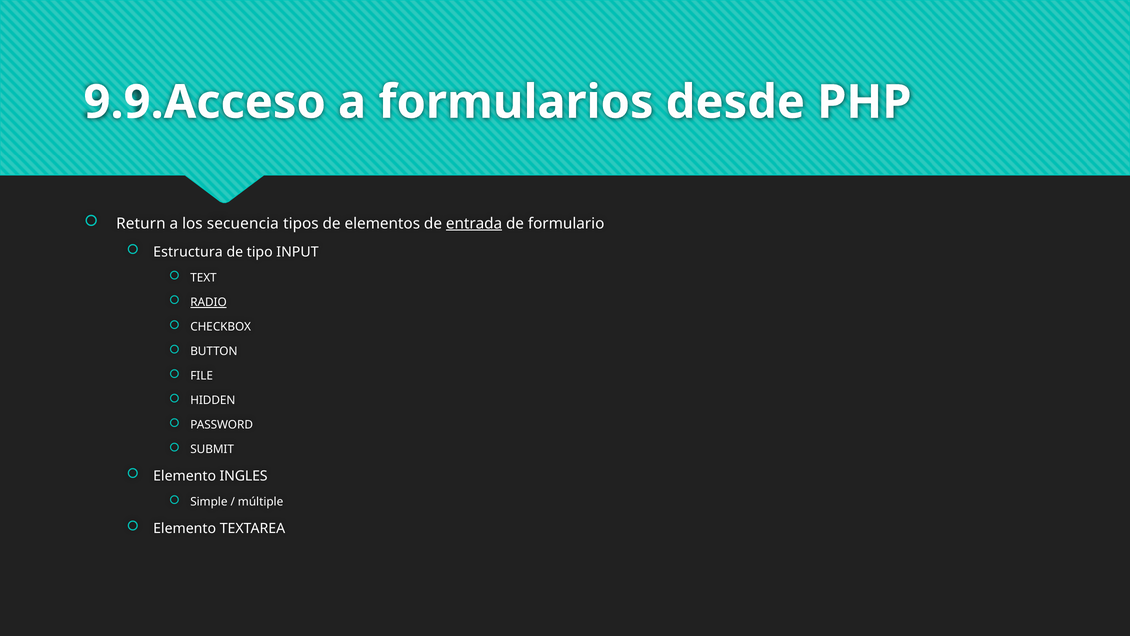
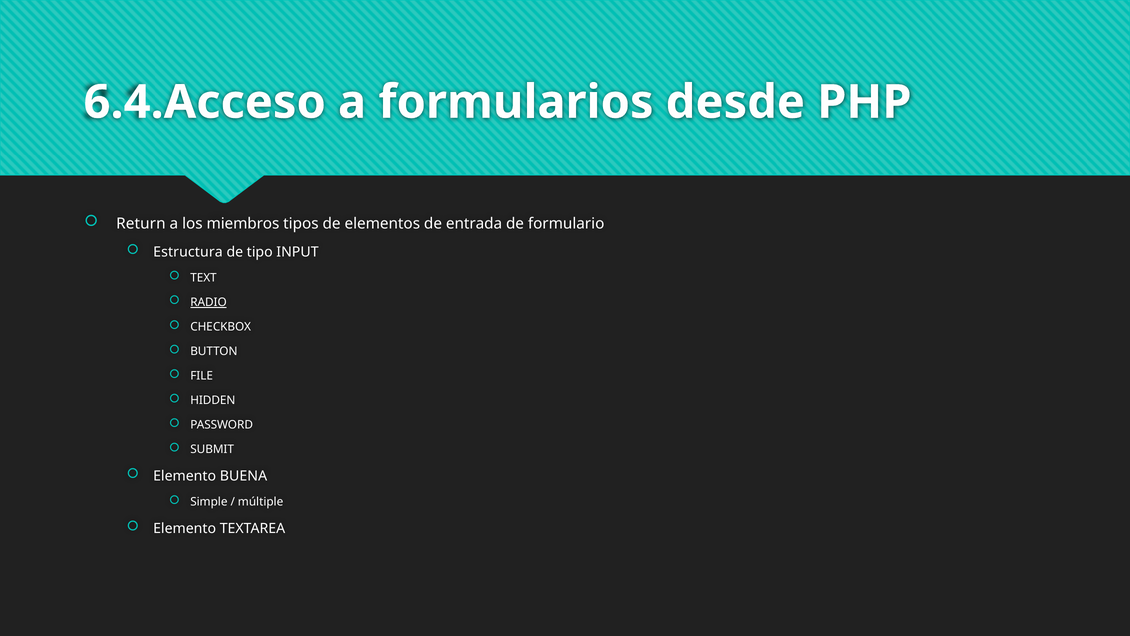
9.9.Acceso: 9.9.Acceso -> 6.4.Acceso
secuencia: secuencia -> miembros
entrada underline: present -> none
INGLES: INGLES -> BUENA
